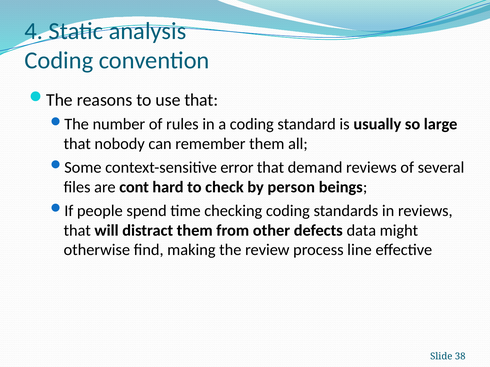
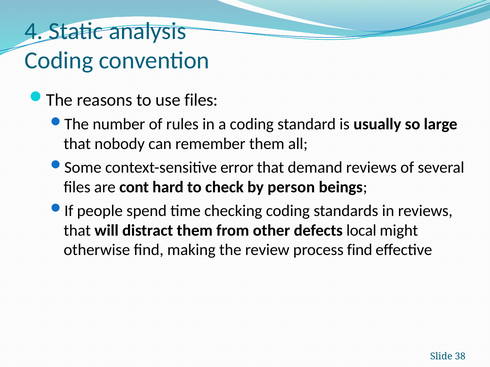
use that: that -> files
data: data -> local
process line: line -> find
